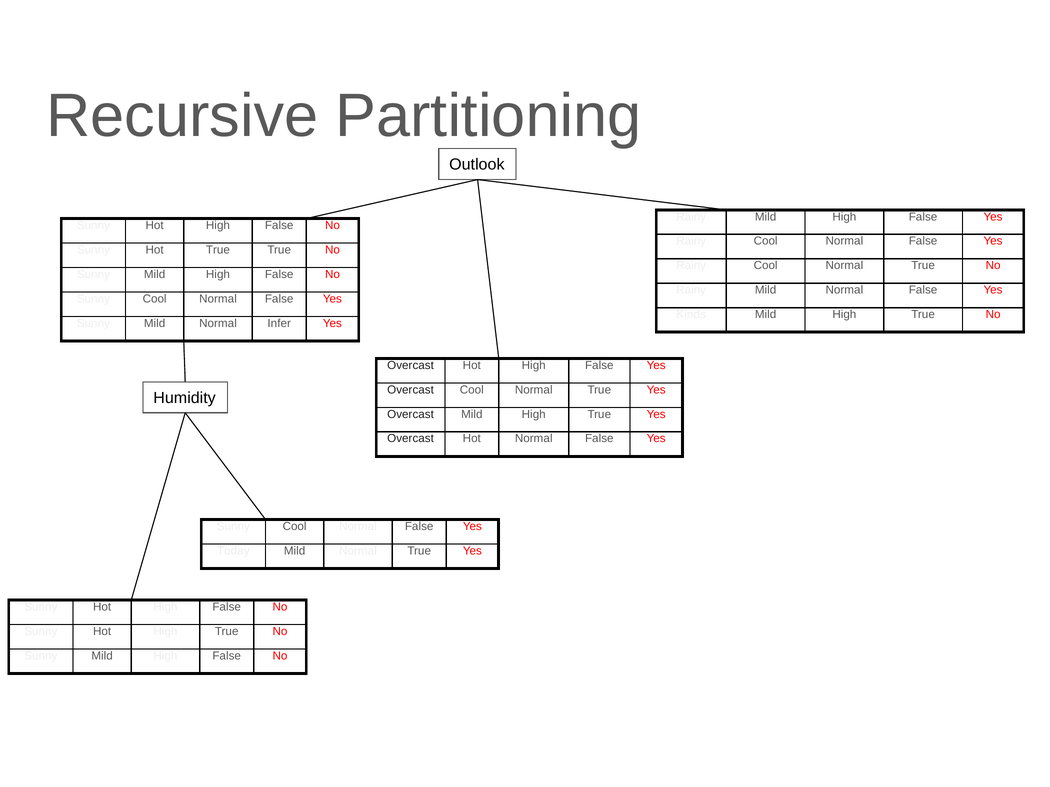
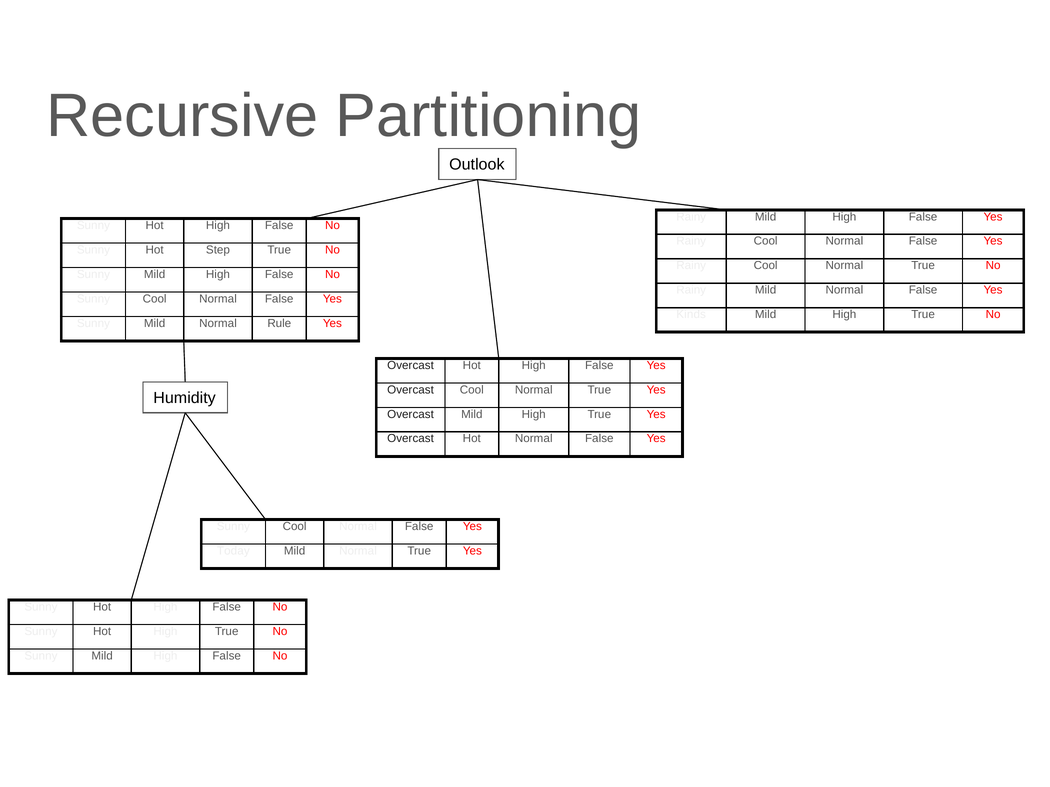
Hot True: True -> Step
Infer: Infer -> Rule
